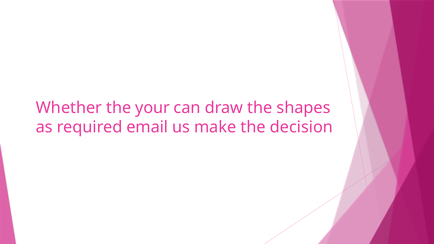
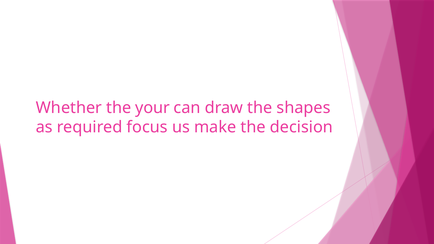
email: email -> focus
